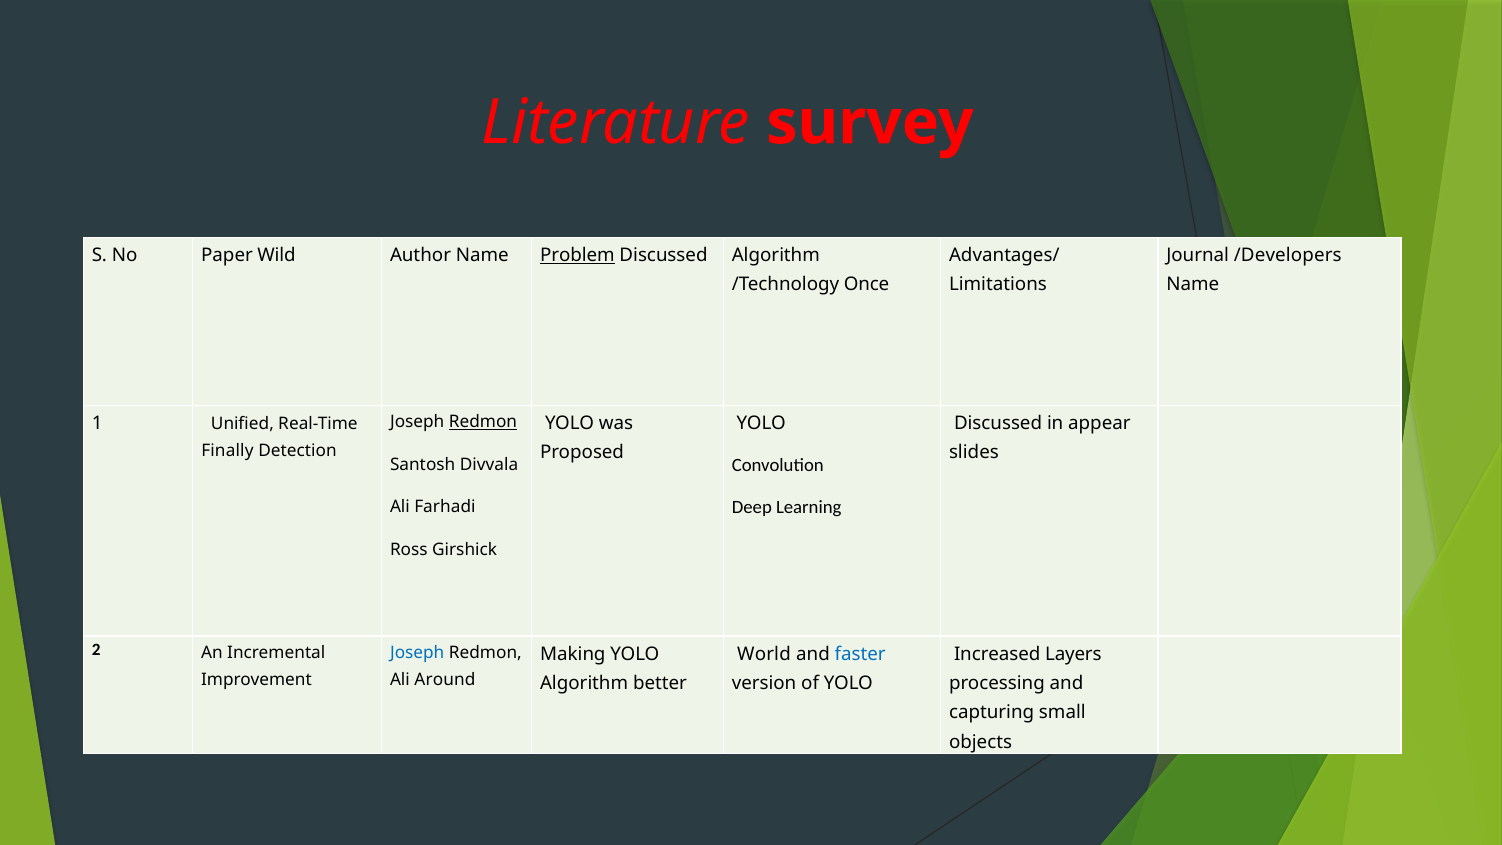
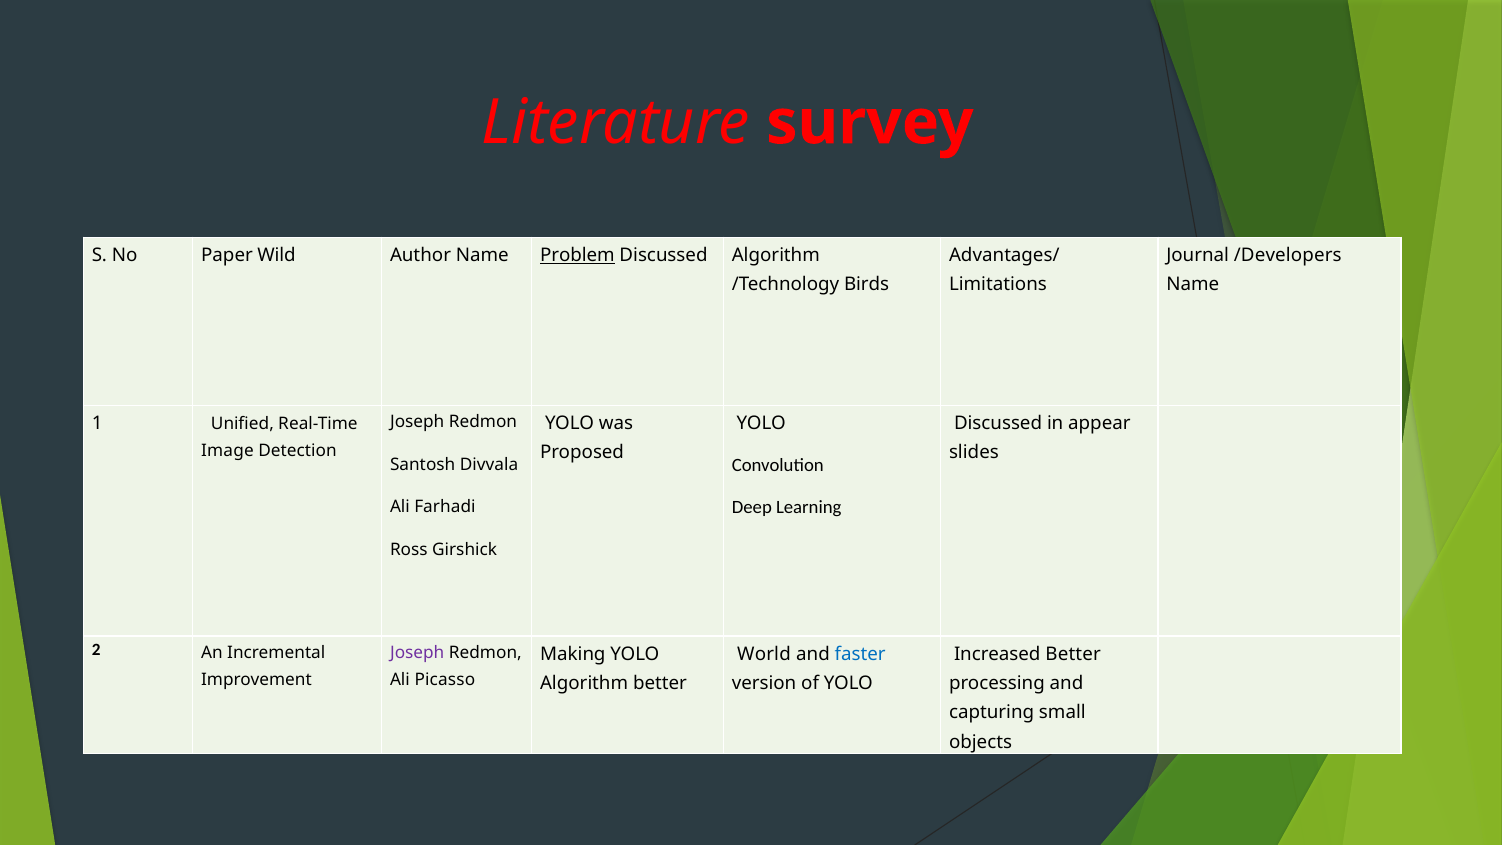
Once: Once -> Birds
Redmon at (483, 422) underline: present -> none
Finally: Finally -> Image
Joseph at (417, 652) colour: blue -> purple
Increased Layers: Layers -> Better
Around: Around -> Picasso
